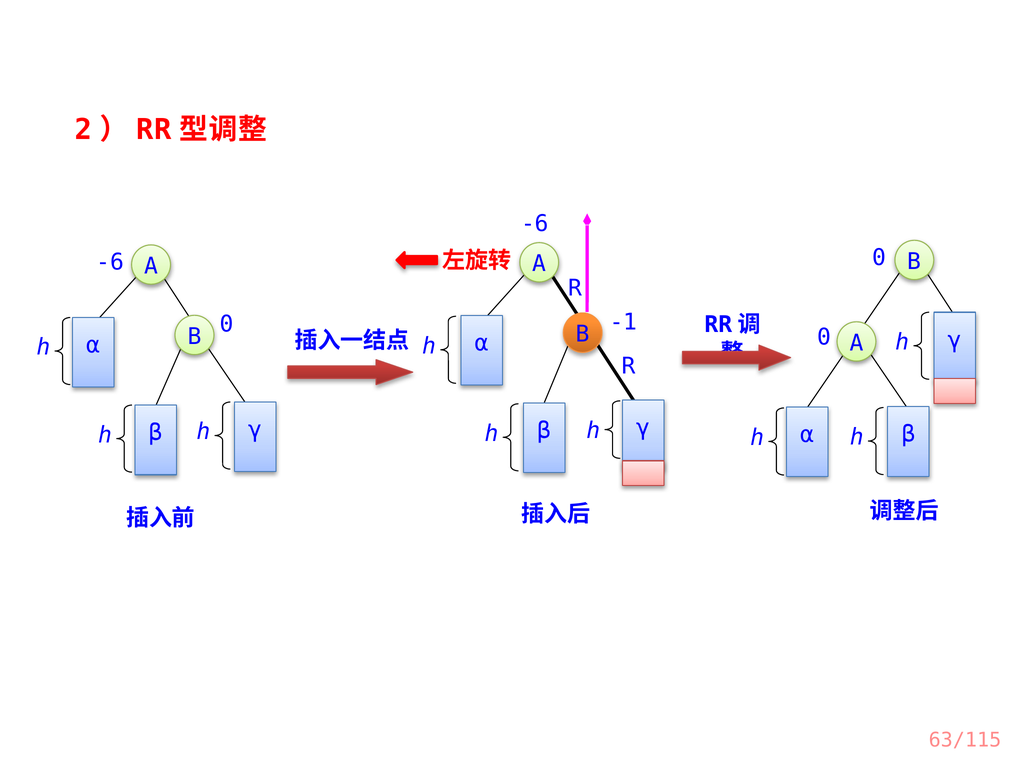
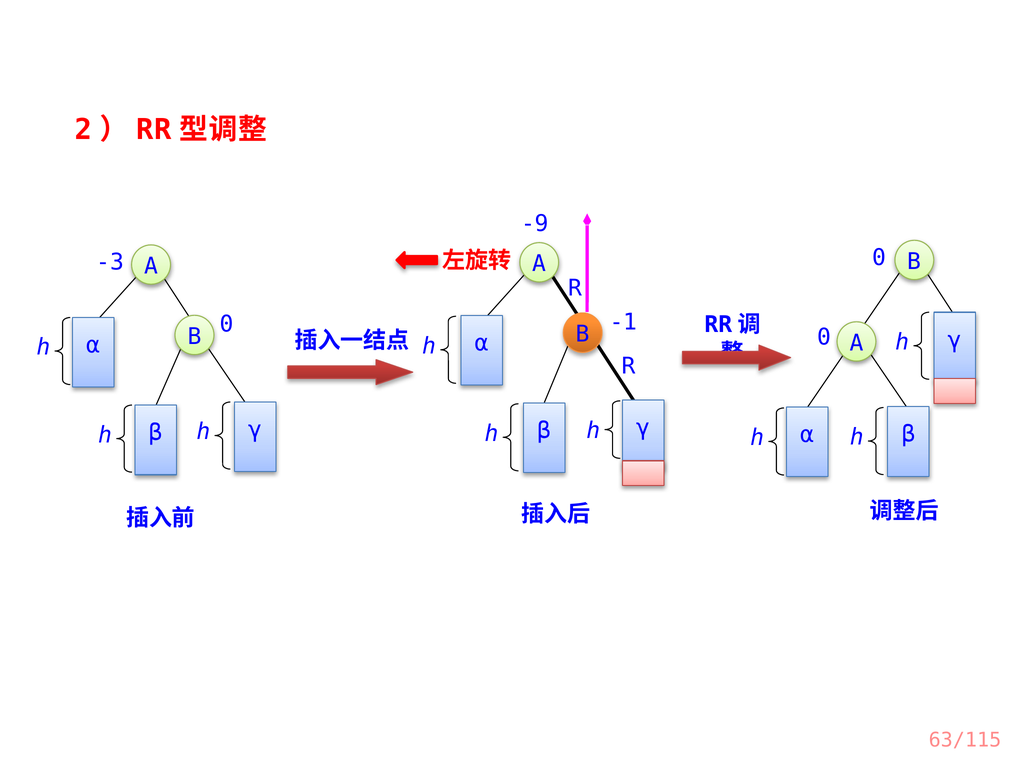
-6 at (535, 224): -6 -> -9
-6 at (110, 262): -6 -> -3
